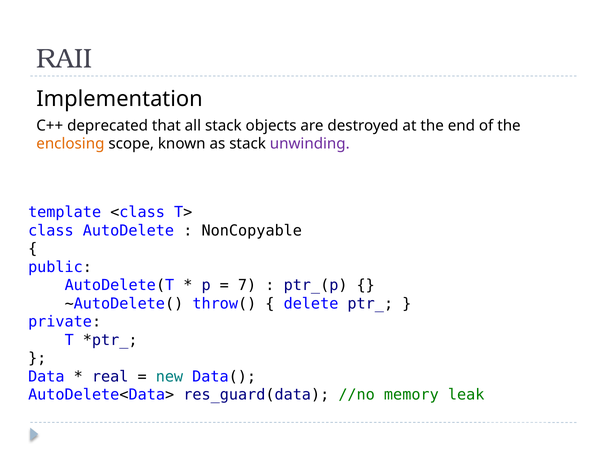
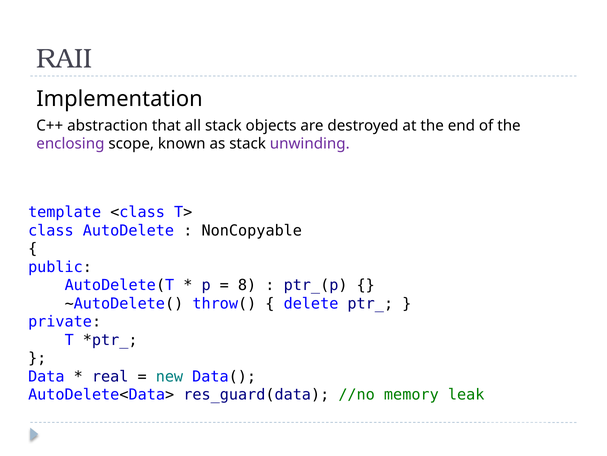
deprecated: deprecated -> abstraction
enclosing colour: orange -> purple
7: 7 -> 8
